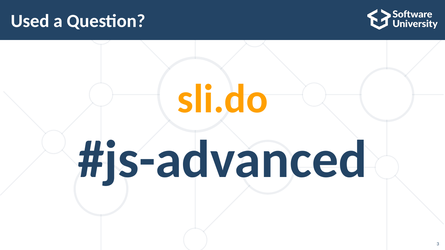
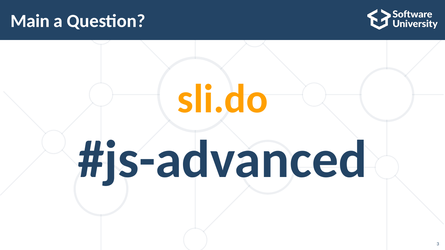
Used: Used -> Main
